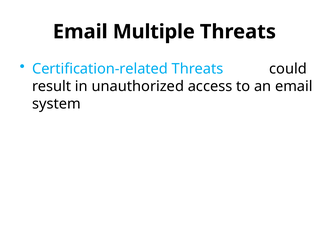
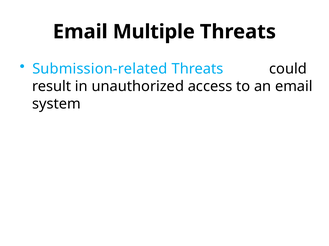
Certification-related: Certification-related -> Submission-related
